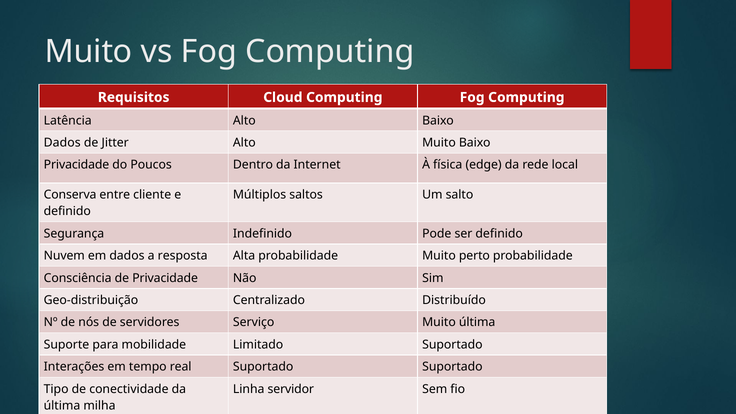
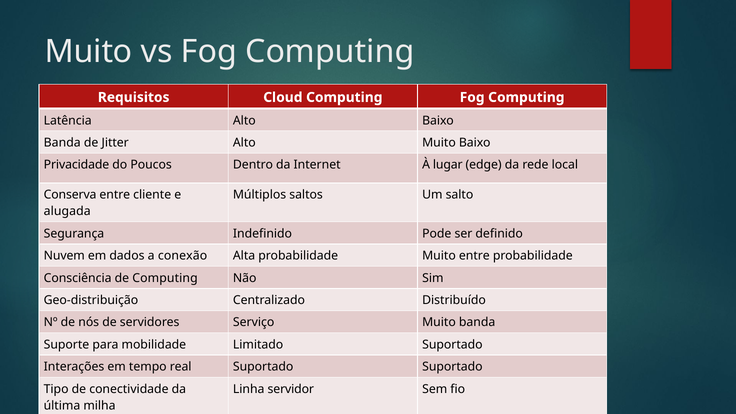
Dados at (62, 143): Dados -> Banda
física: física -> lugar
definido at (67, 211): definido -> alugada
resposta: resposta -> conexão
Muito perto: perto -> entre
de Privacidade: Privacidade -> Computing
Muito última: última -> banda
